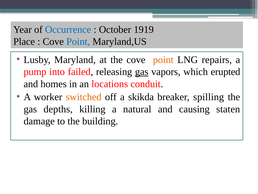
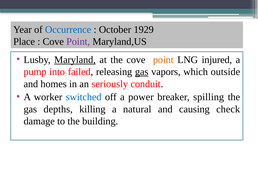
1919: 1919 -> 1929
Point at (78, 42) colour: blue -> purple
Maryland underline: none -> present
repairs: repairs -> injured
erupted: erupted -> outside
locations: locations -> seriously
switched colour: orange -> blue
skikda: skikda -> power
staten: staten -> check
